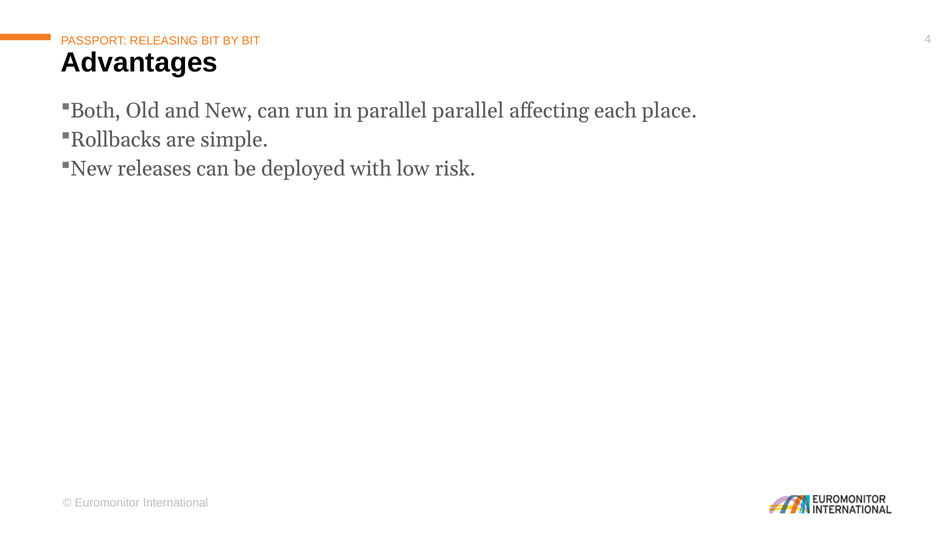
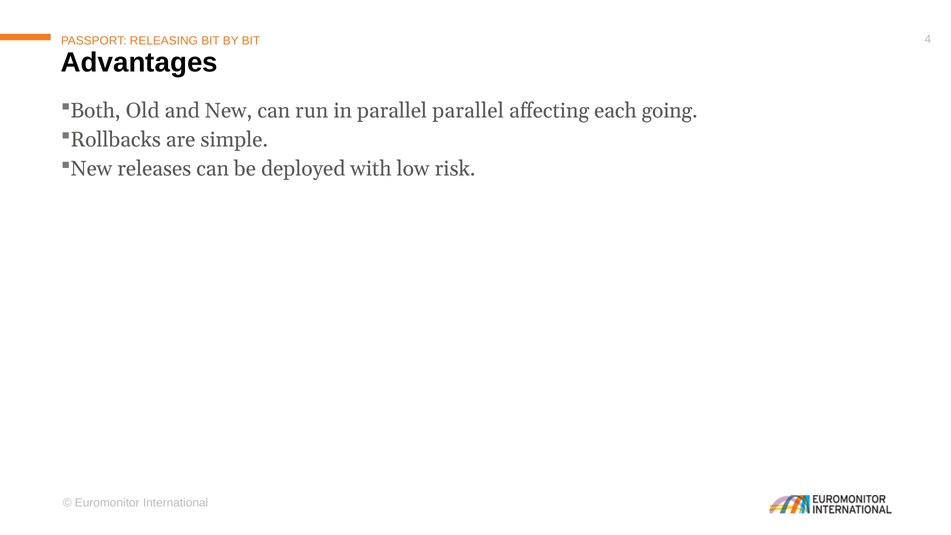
place: place -> going
